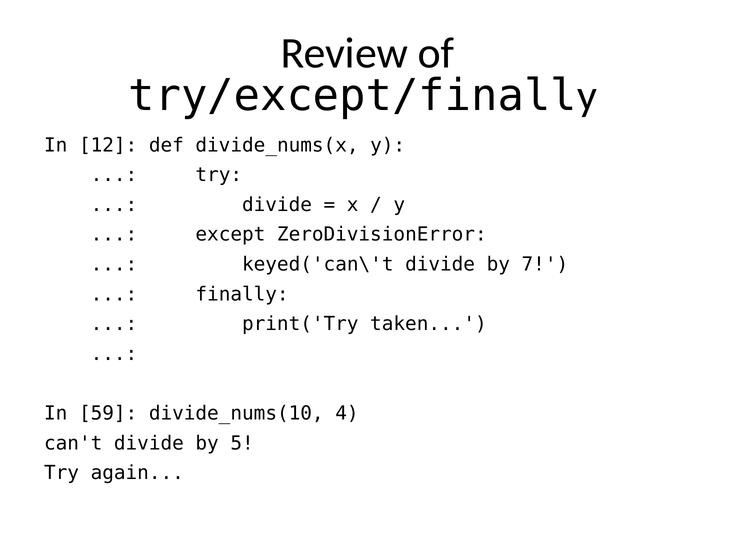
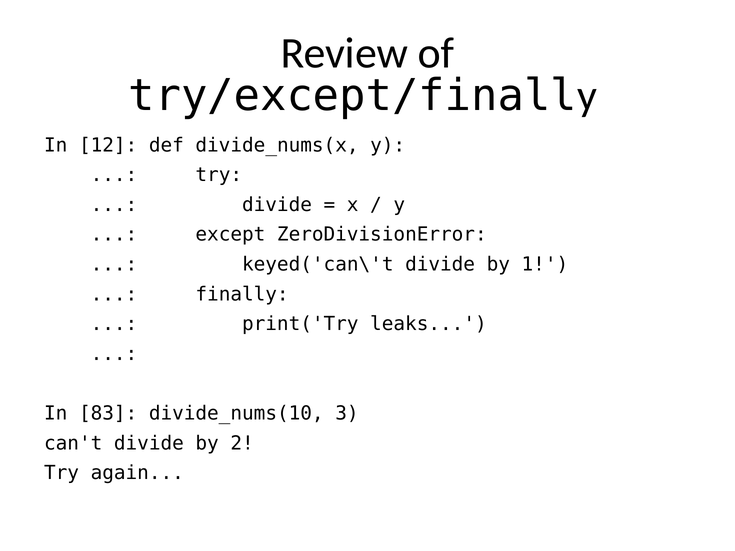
7: 7 -> 1
taken: taken -> leaks
59: 59 -> 83
4: 4 -> 3
5: 5 -> 2
